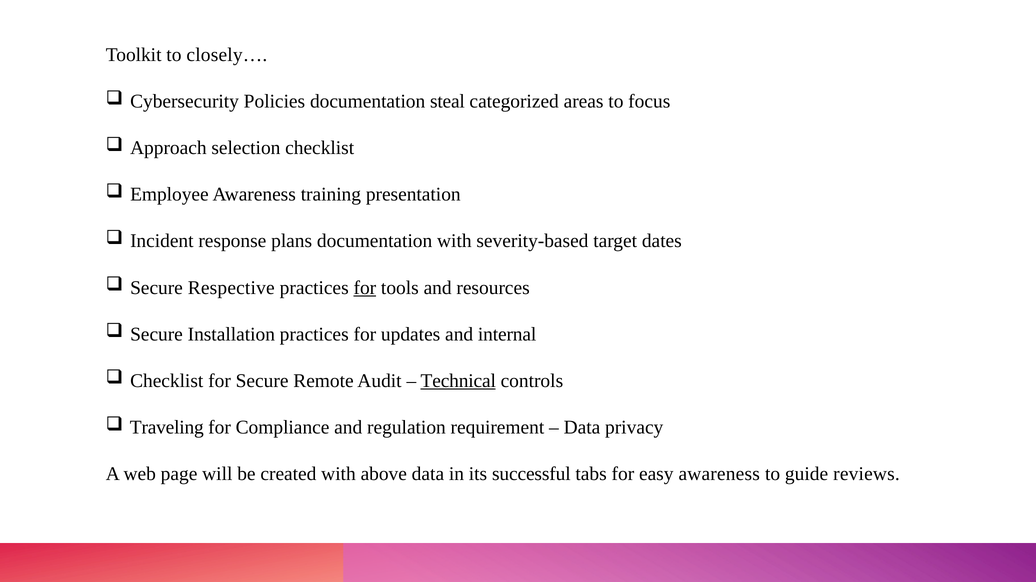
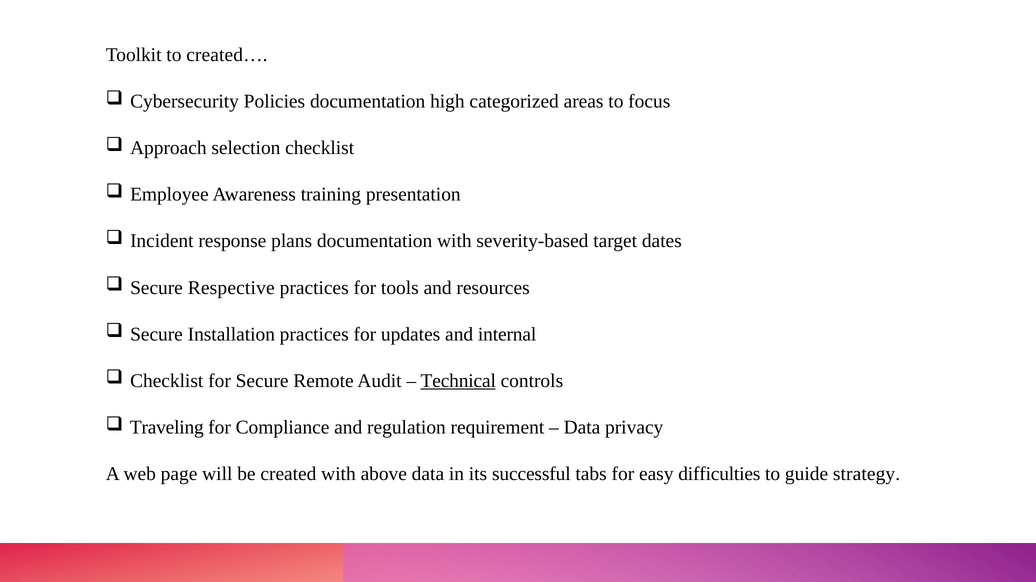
closely…: closely… -> created…
steal: steal -> high
for at (365, 288) underline: present -> none
easy awareness: awareness -> difficulties
reviews: reviews -> strategy
